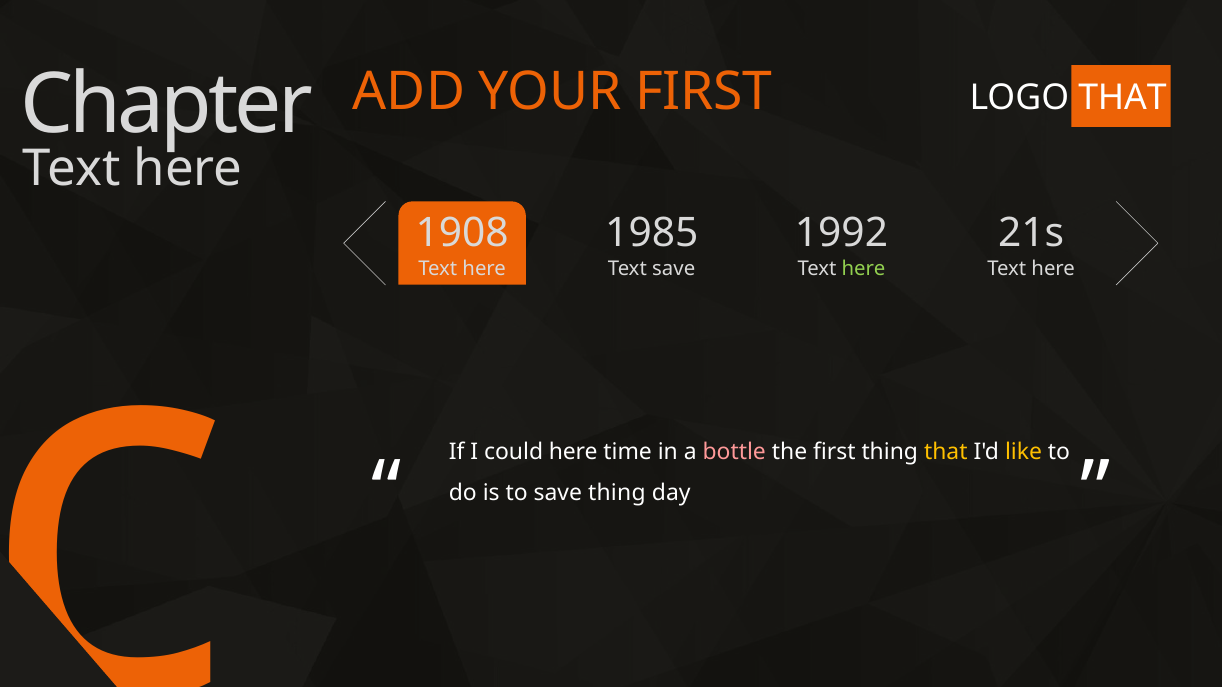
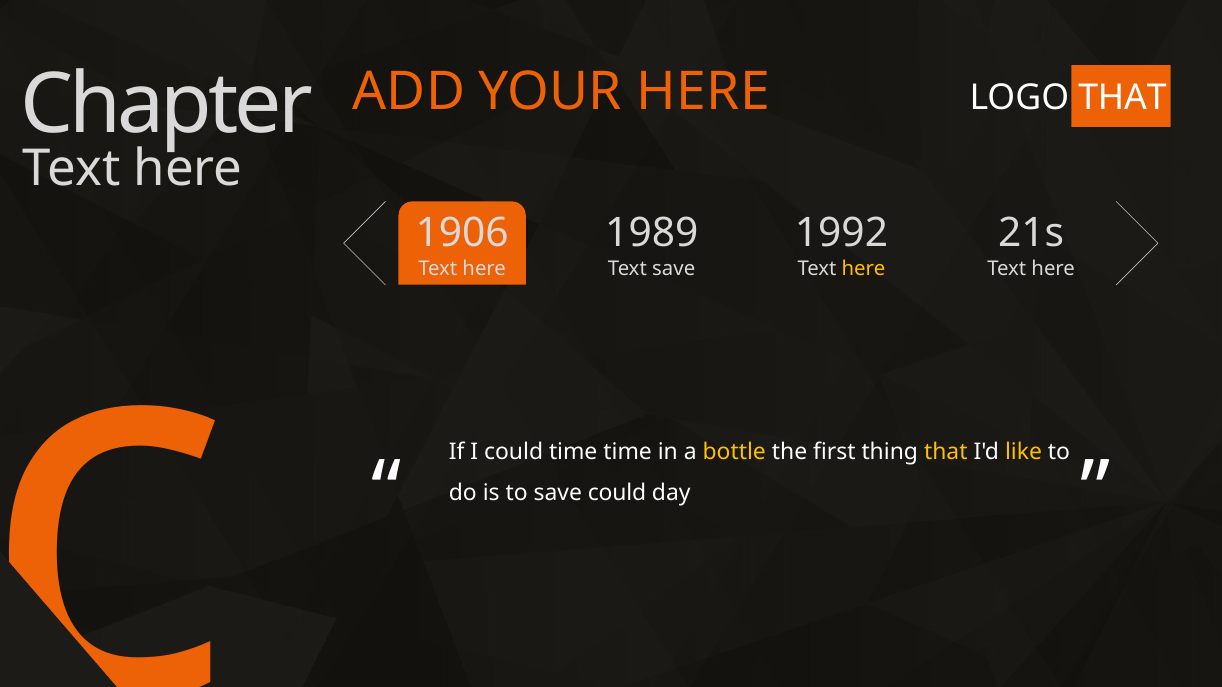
YOUR FIRST: FIRST -> HERE
1908: 1908 -> 1906
1985: 1985 -> 1989
here at (863, 269) colour: light green -> yellow
could here: here -> time
bottle colour: pink -> yellow
save thing: thing -> could
